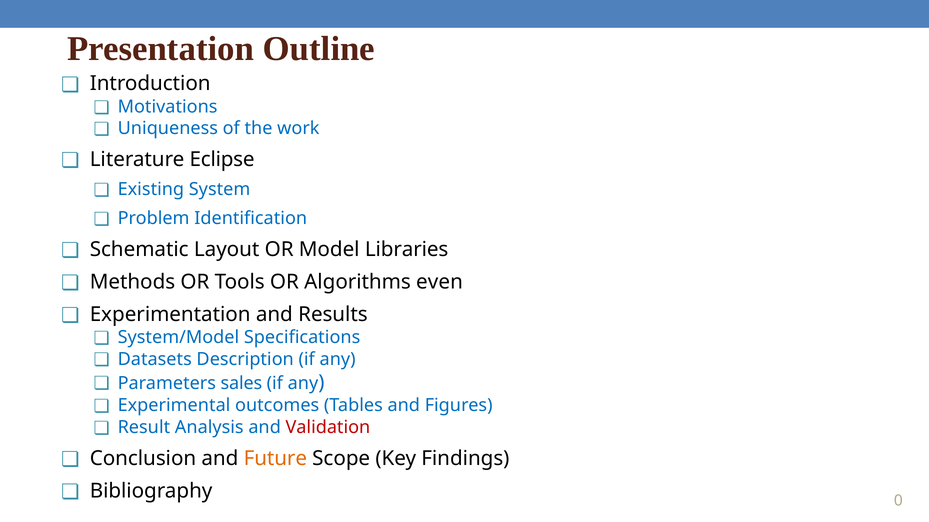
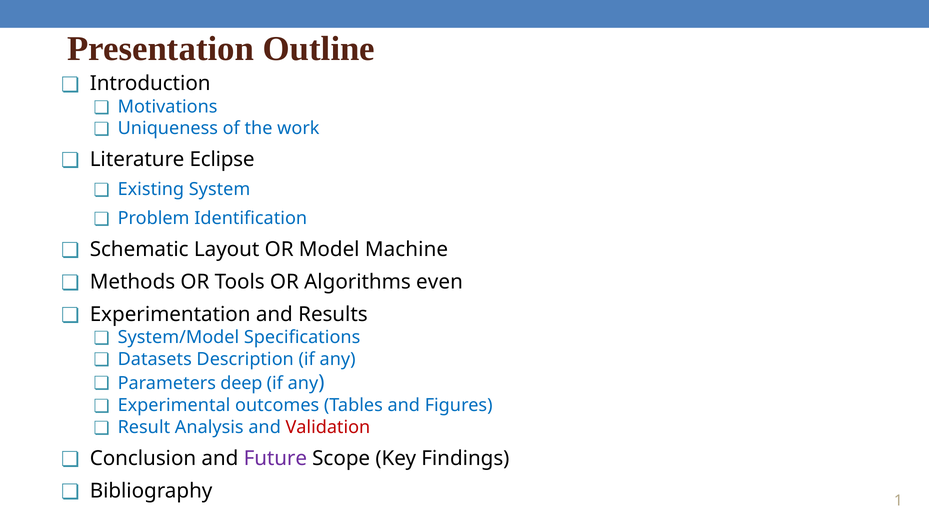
Libraries: Libraries -> Machine
sales: sales -> deep
Future colour: orange -> purple
0: 0 -> 1
